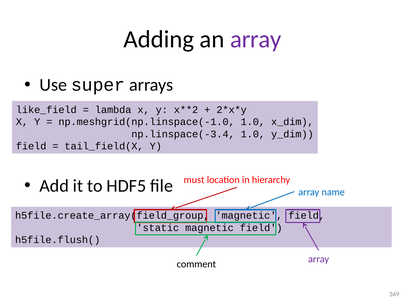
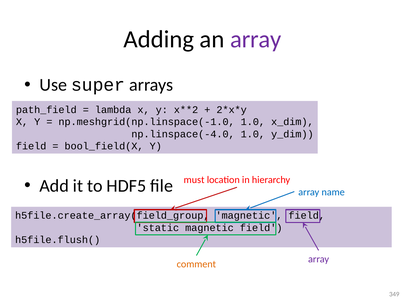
like_field: like_field -> path_field
np.linspace(-3.4: np.linspace(-3.4 -> np.linspace(-4.0
tail_field(X: tail_field(X -> bool_field(X
comment colour: black -> orange
